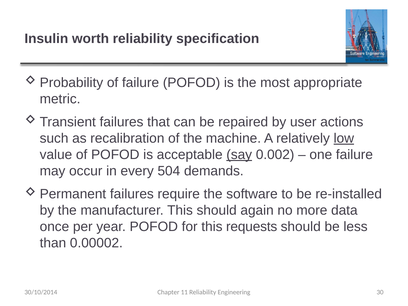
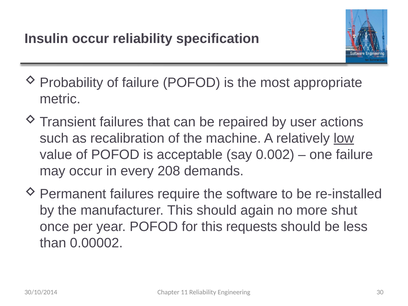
Insulin worth: worth -> occur
say underline: present -> none
504: 504 -> 208
data: data -> shut
